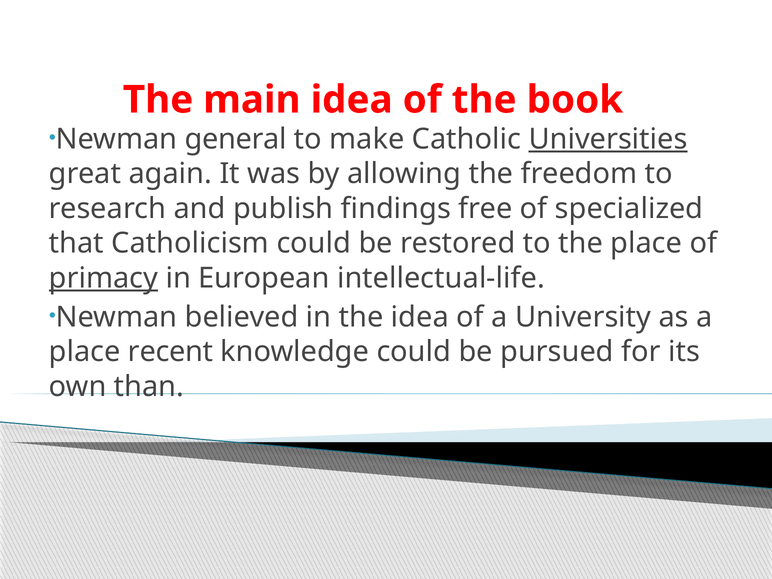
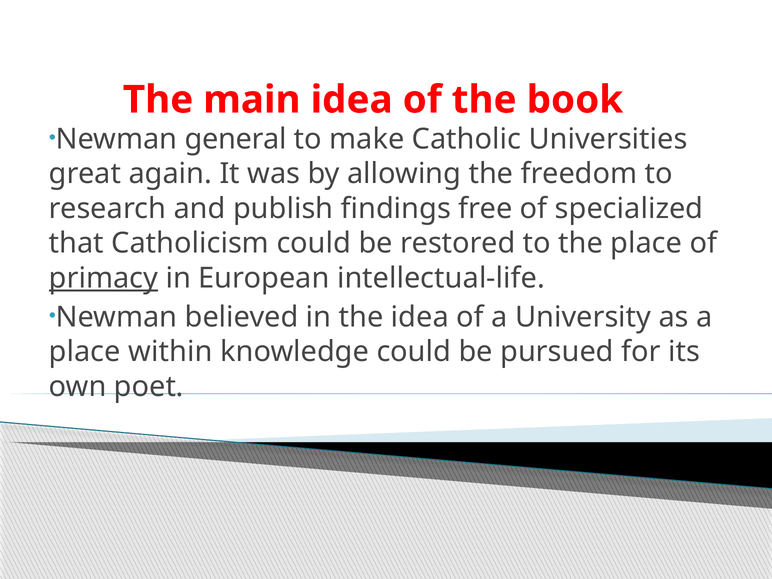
Universities underline: present -> none
recent: recent -> within
than: than -> poet
